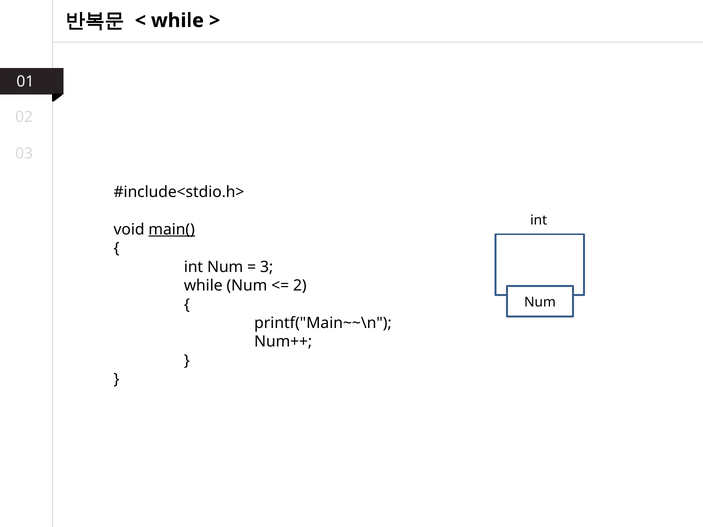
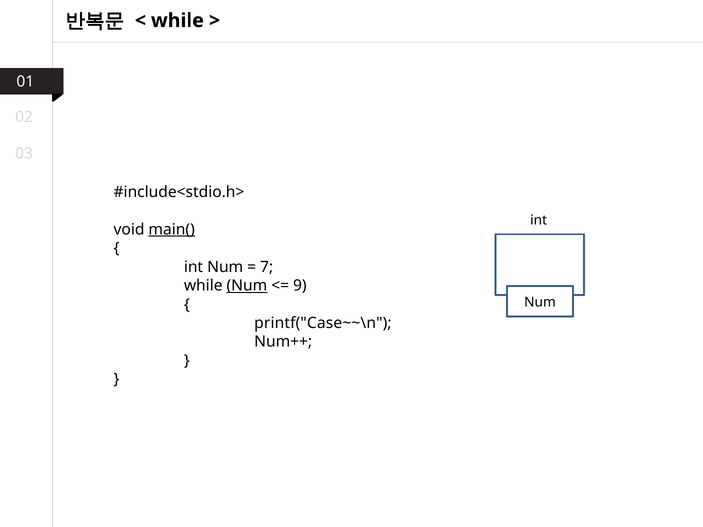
3: 3 -> 7
Num at (247, 286) underline: none -> present
2: 2 -> 9
printf("Main~~\n: printf("Main~~\n -> printf("Case~~\n
